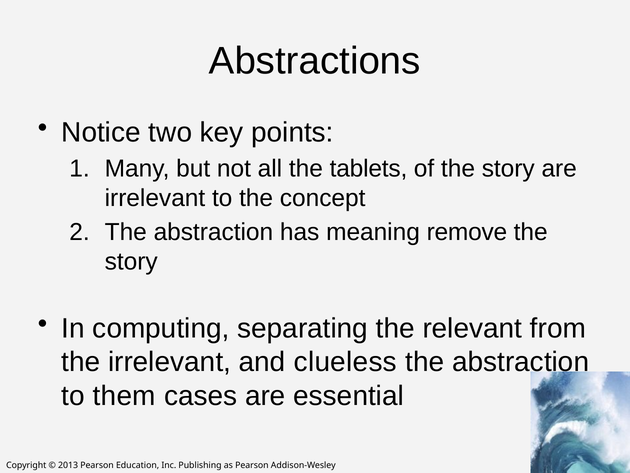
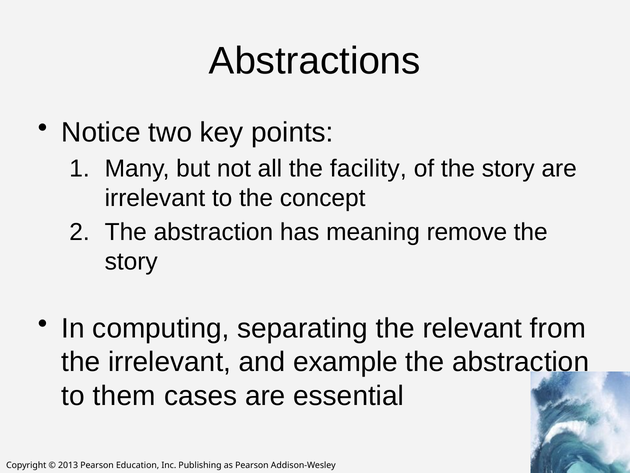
tablets: tablets -> facility
clueless: clueless -> example
